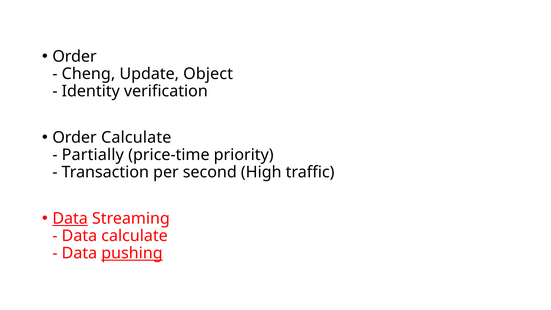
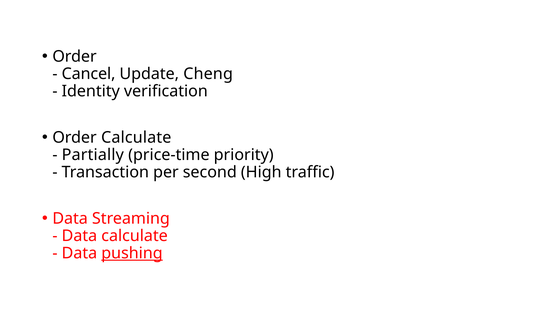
Cheng: Cheng -> Cancel
Object: Object -> Cheng
Data at (70, 218) underline: present -> none
